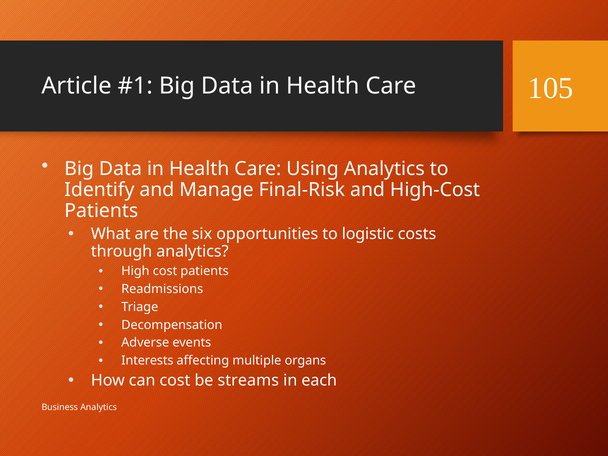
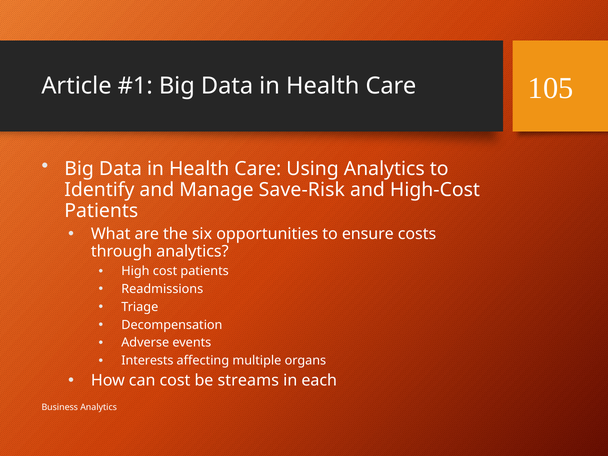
Final-Risk: Final-Risk -> Save-Risk
logistic: logistic -> ensure
